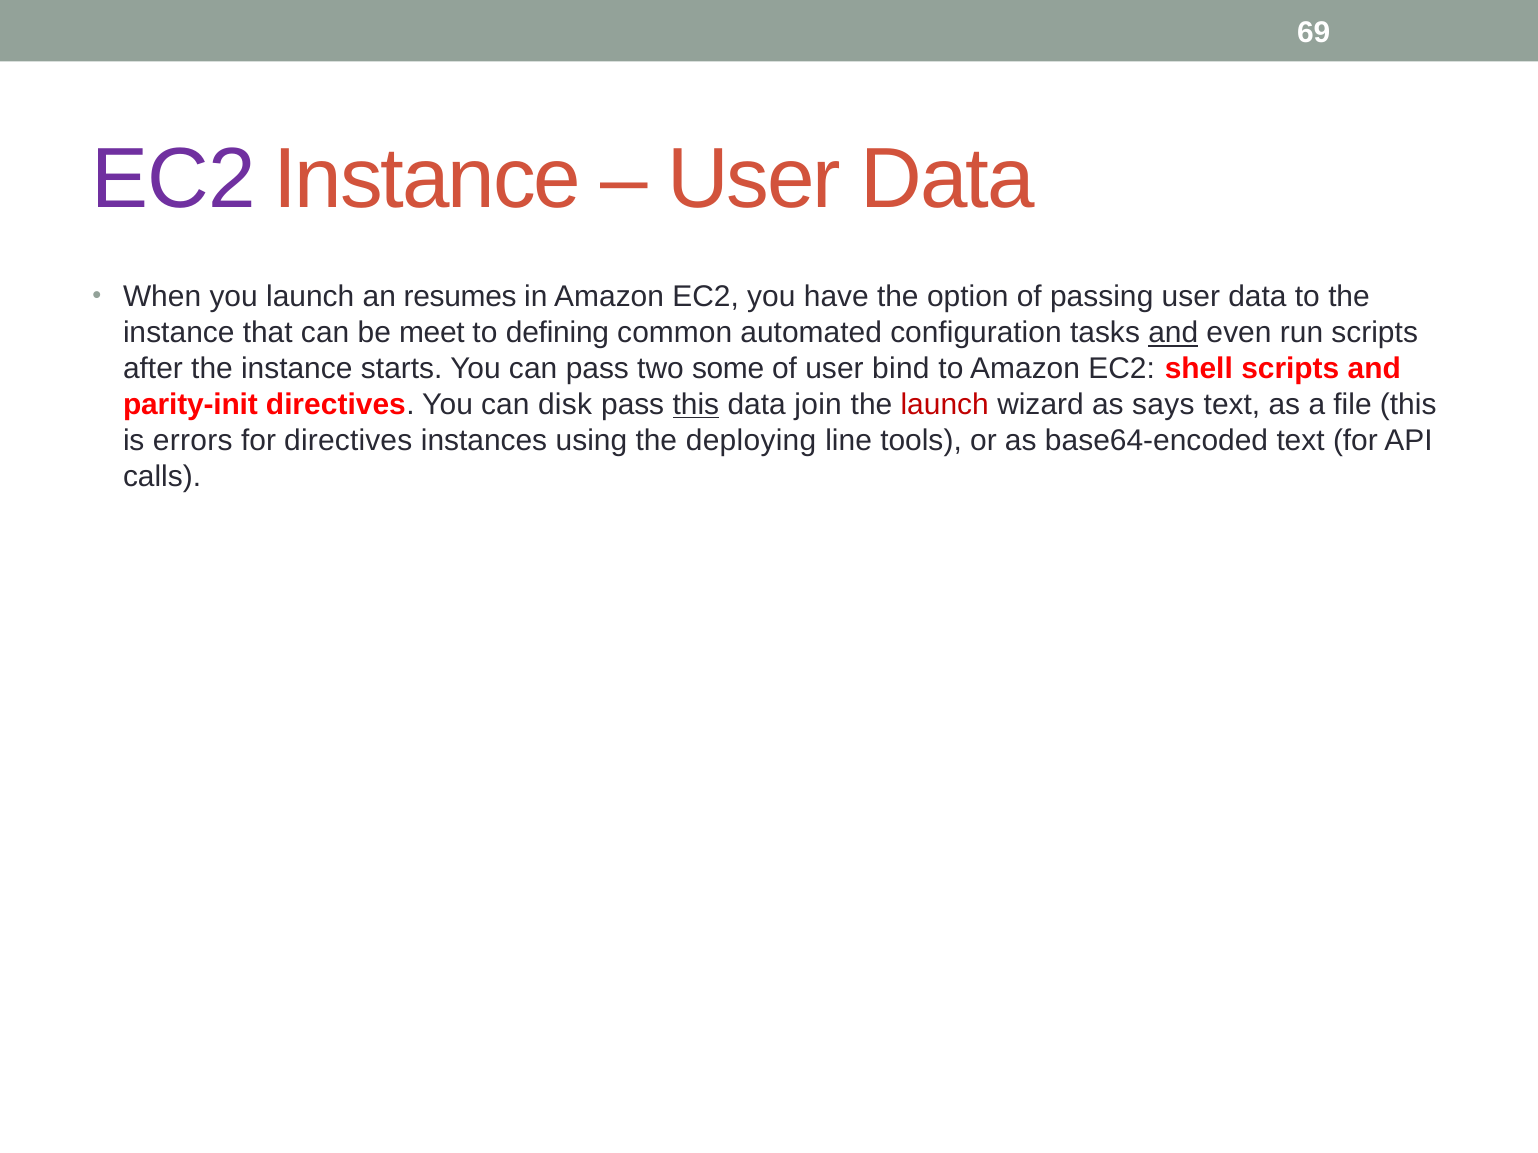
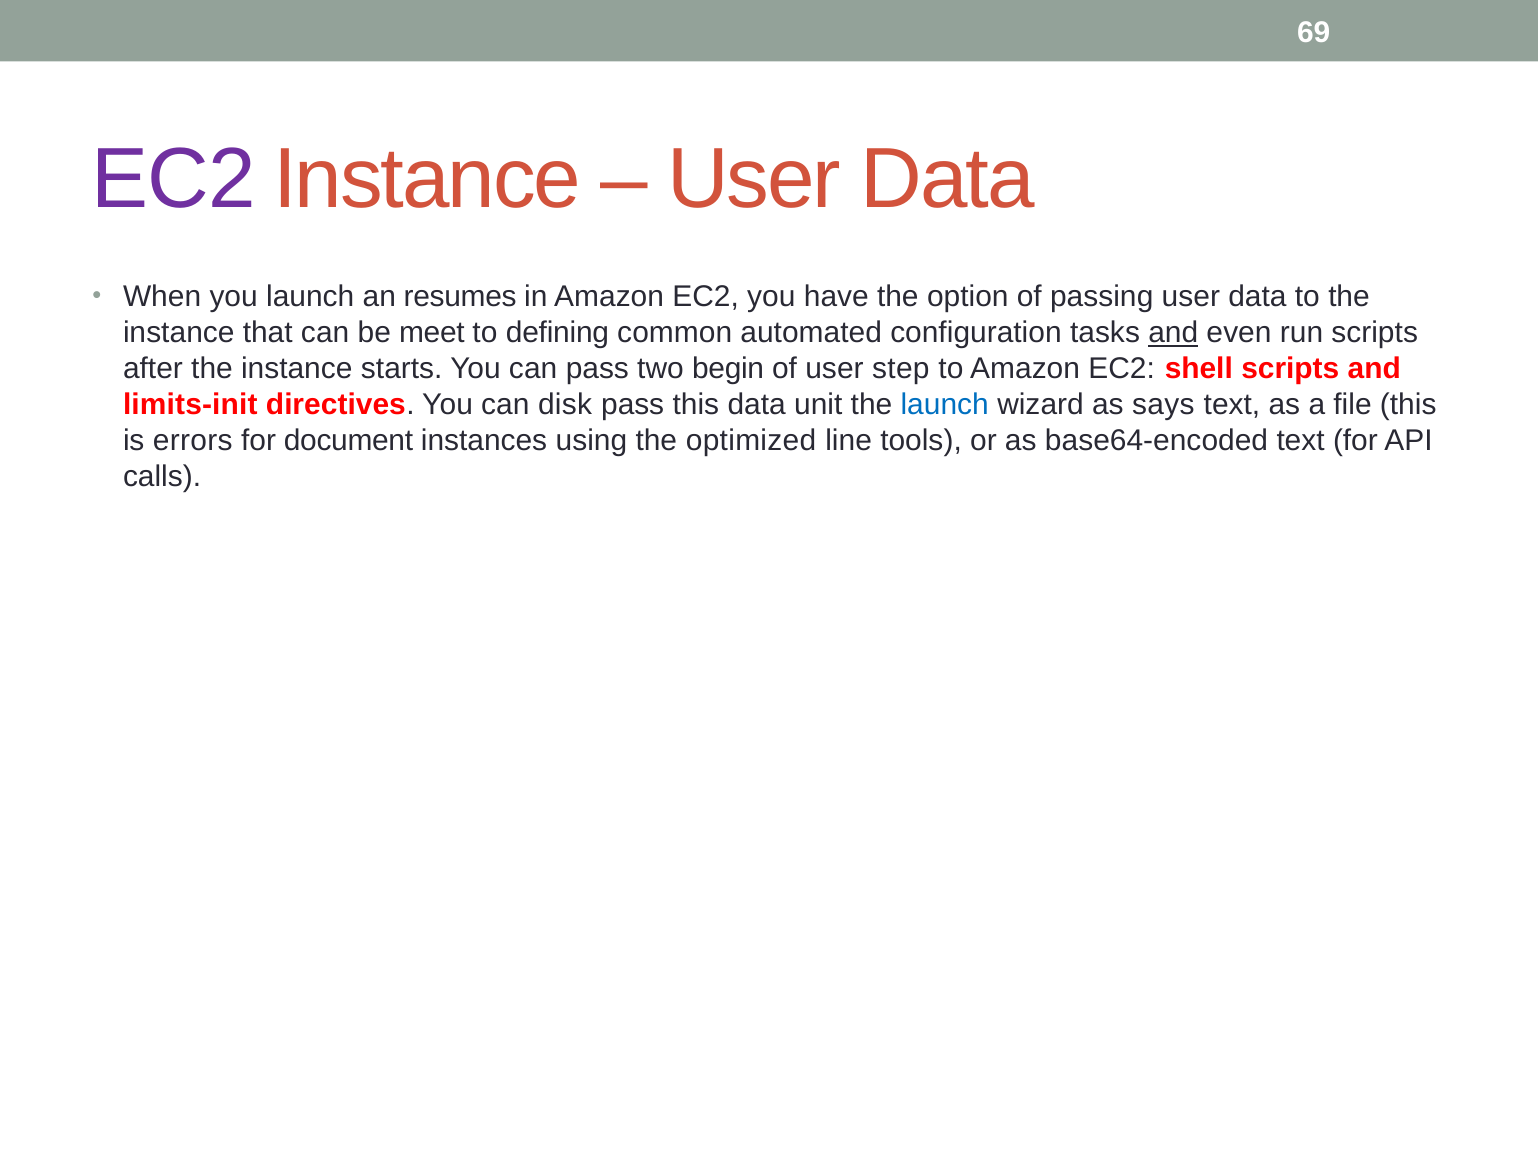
some: some -> begin
bind: bind -> step
parity-init: parity-init -> limits-init
this at (696, 405) underline: present -> none
join: join -> unit
launch at (945, 405) colour: red -> blue
for directives: directives -> document
deploying: deploying -> optimized
